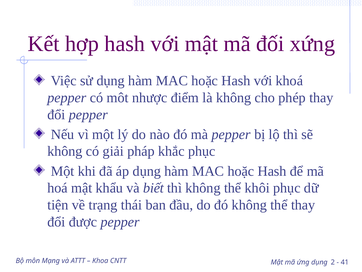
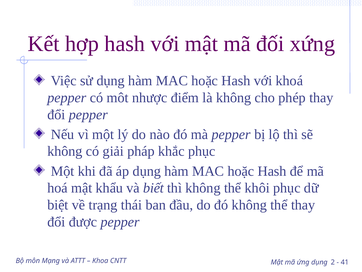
tiện: tiện -> biệt
